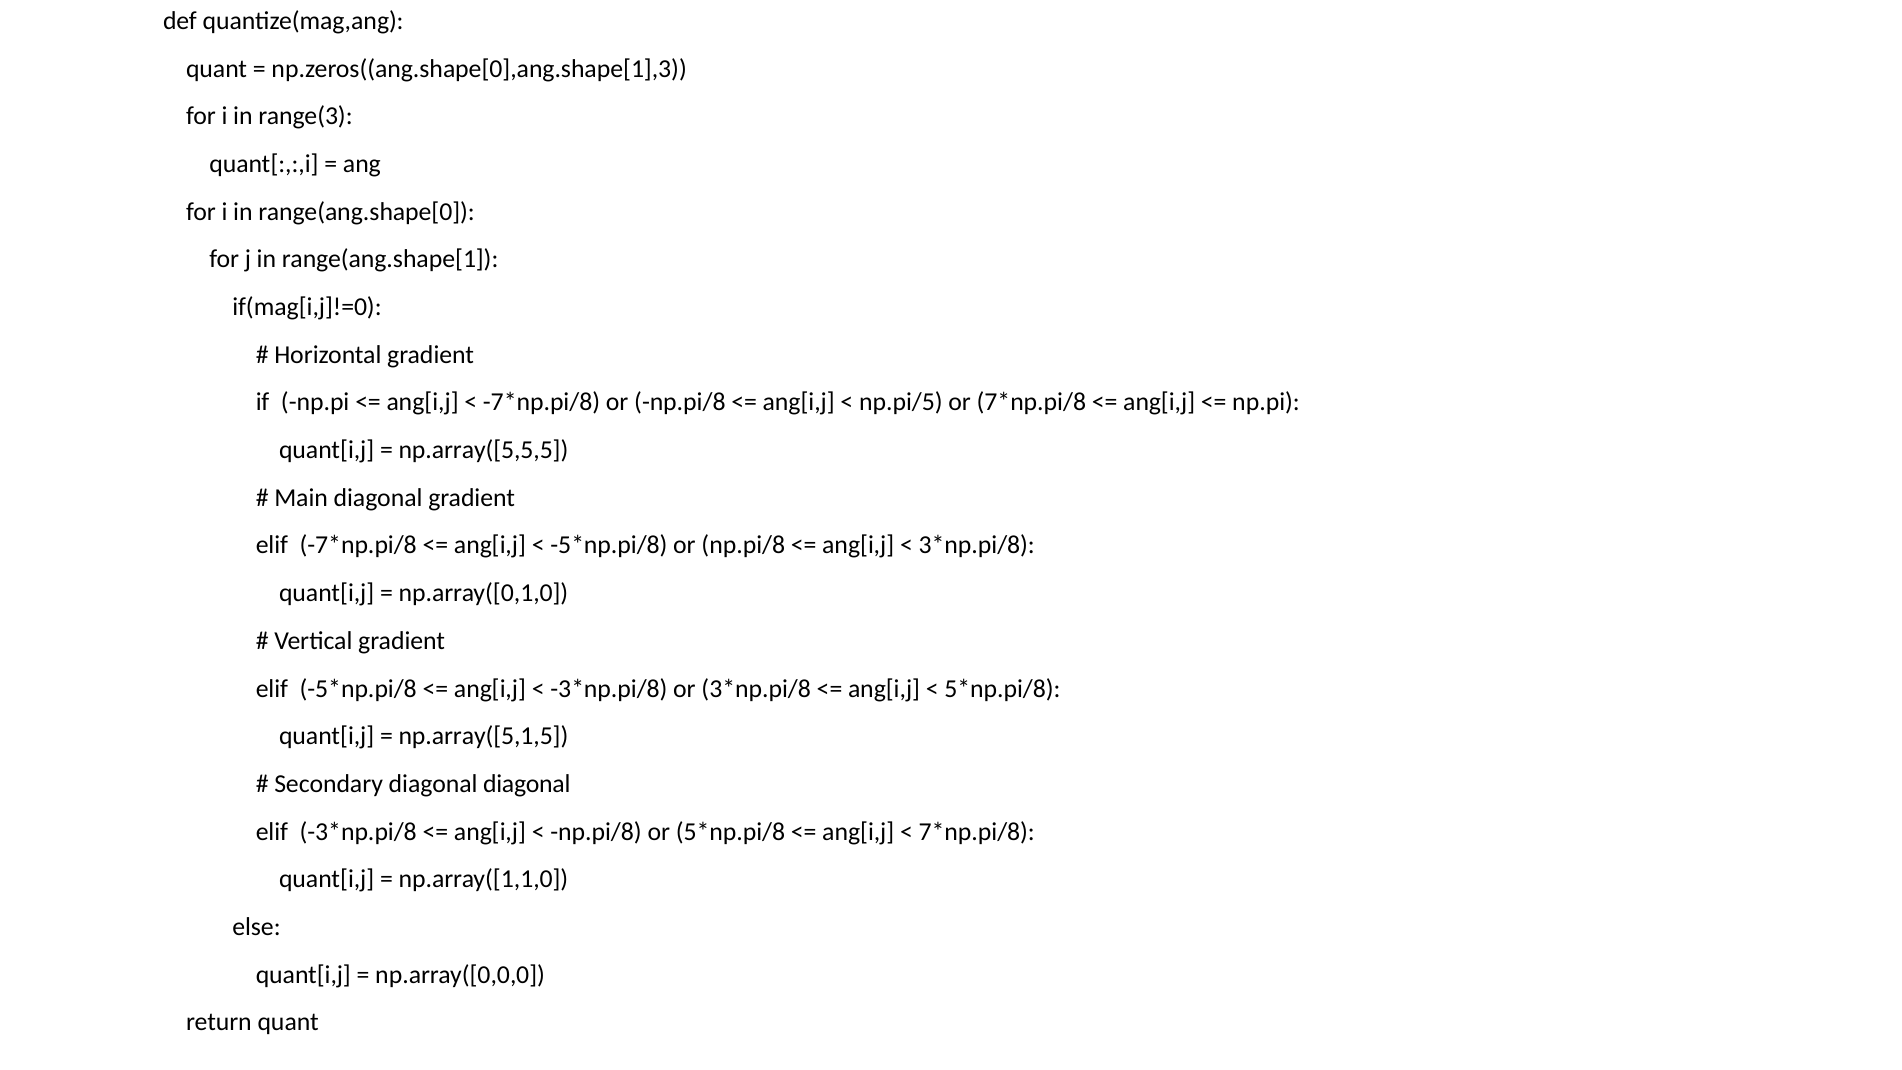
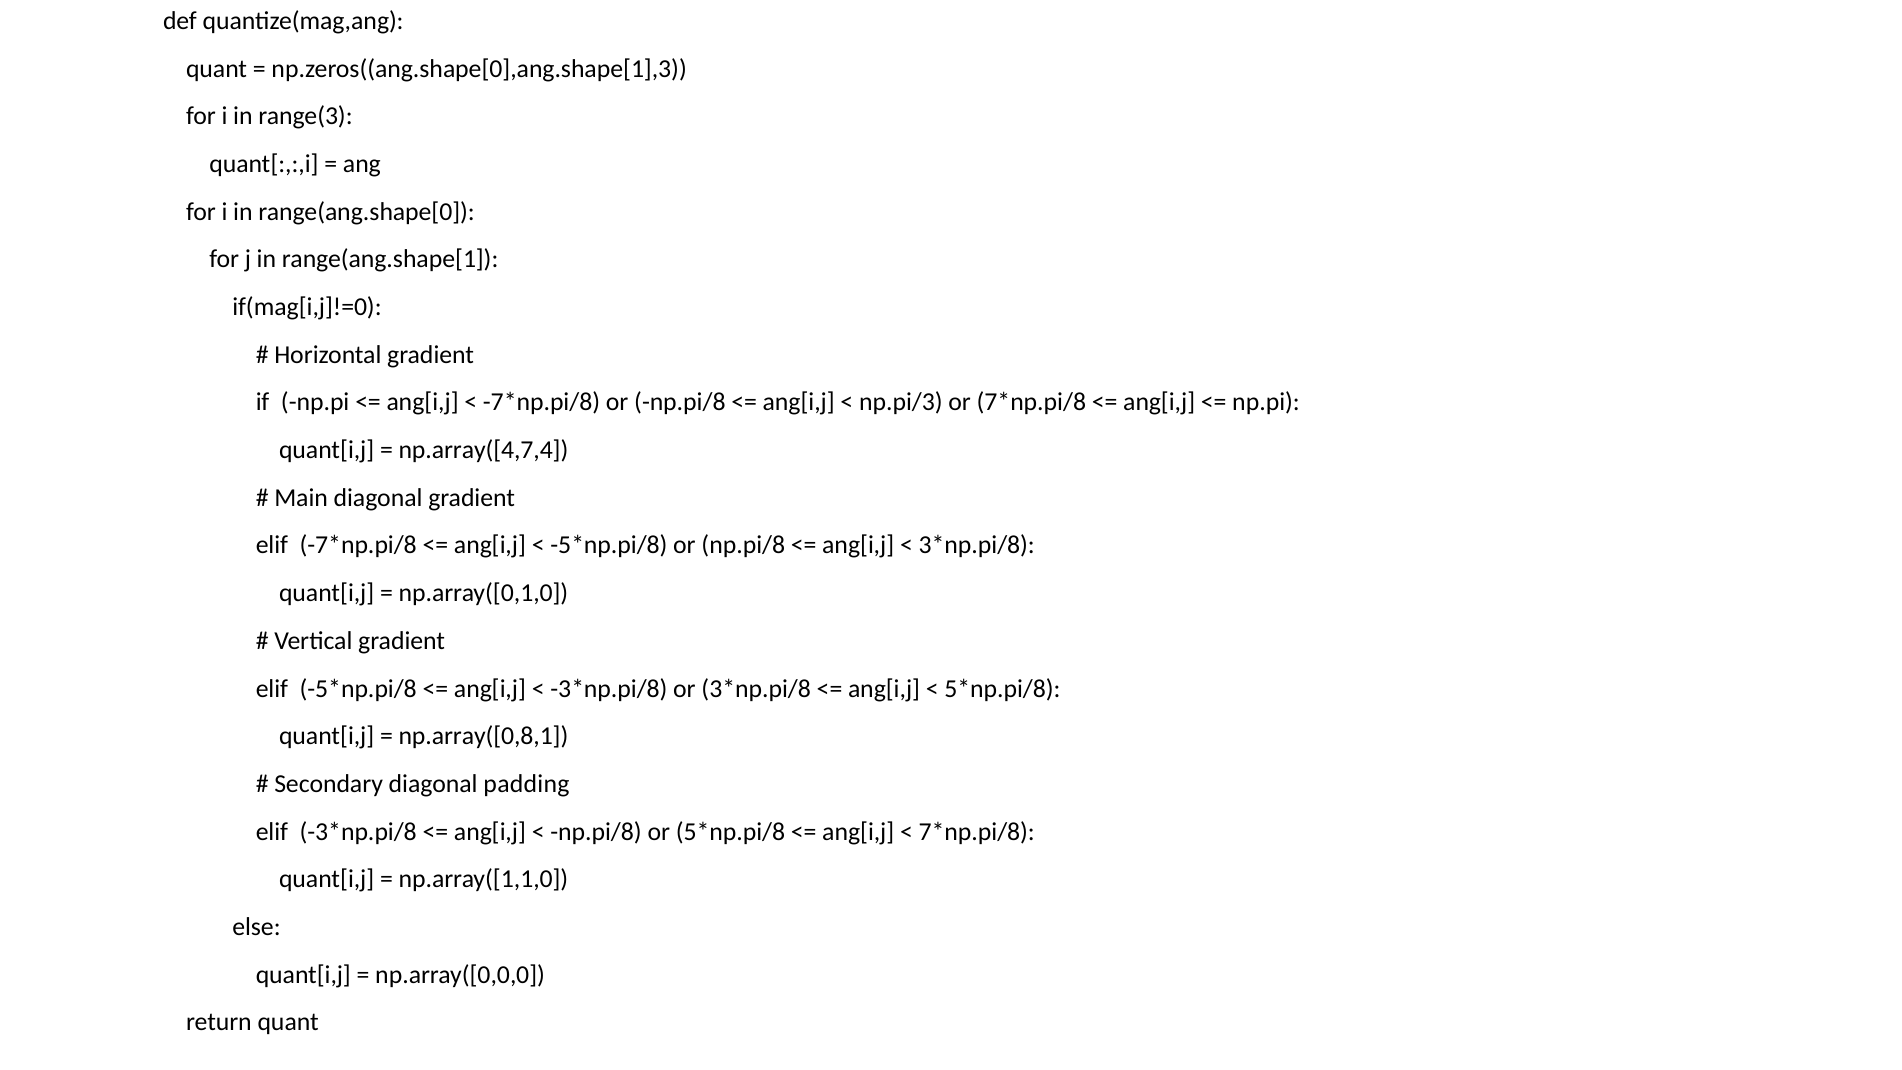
np.pi/5: np.pi/5 -> np.pi/3
np.array([5,5,5: np.array([5,5,5 -> np.array([4,7,4
np.array([5,1,5: np.array([5,1,5 -> np.array([0,8,1
diagonal diagonal: diagonal -> padding
